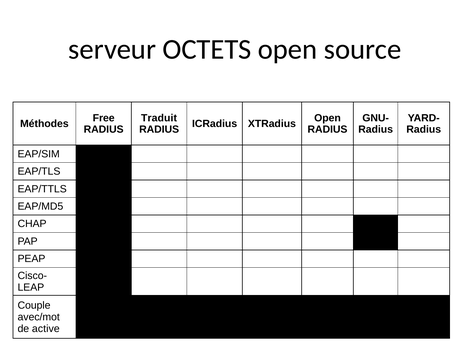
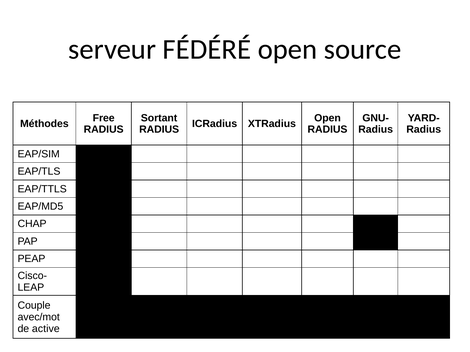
OCTETS: OCTETS -> FÉDÉRÉ
Traduit: Traduit -> Sortant
